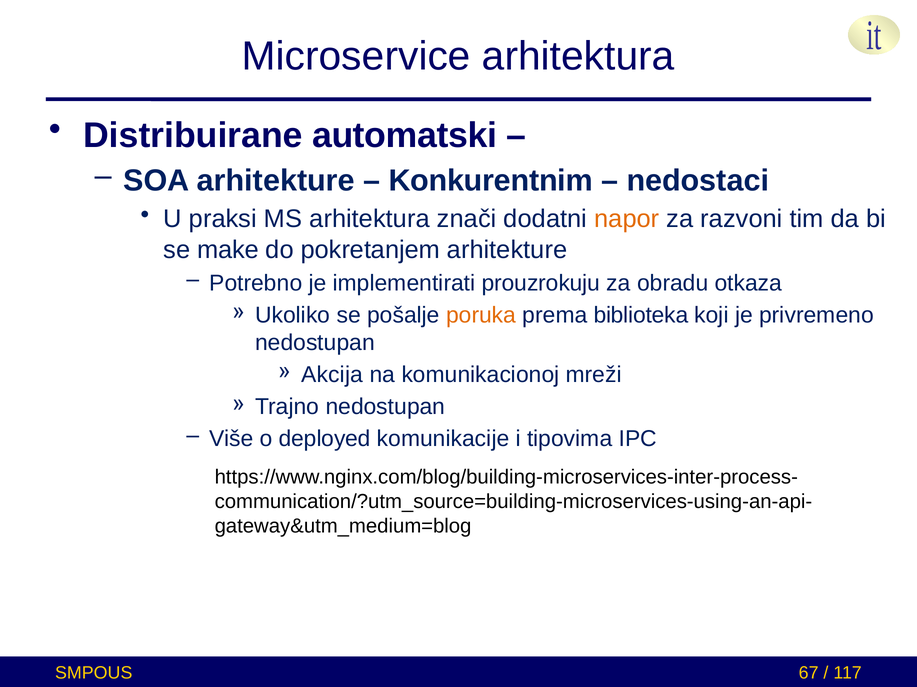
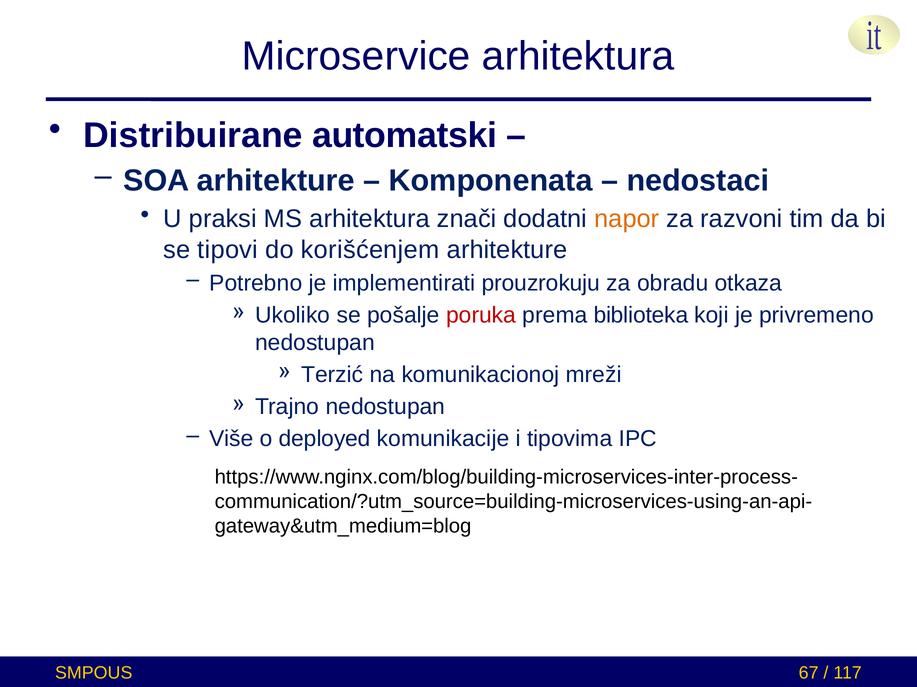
Konkurentnim: Konkurentnim -> Komponenata
make: make -> tipovi
pokretanjem: pokretanjem -> korišćenjem
poruka colour: orange -> red
Akcija: Akcija -> Terzić
